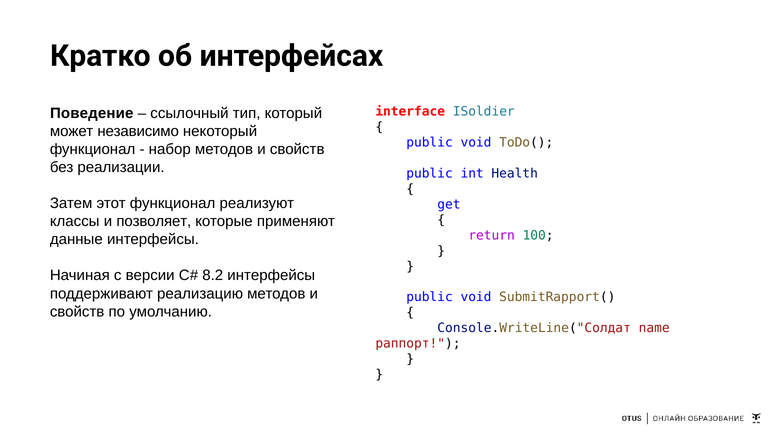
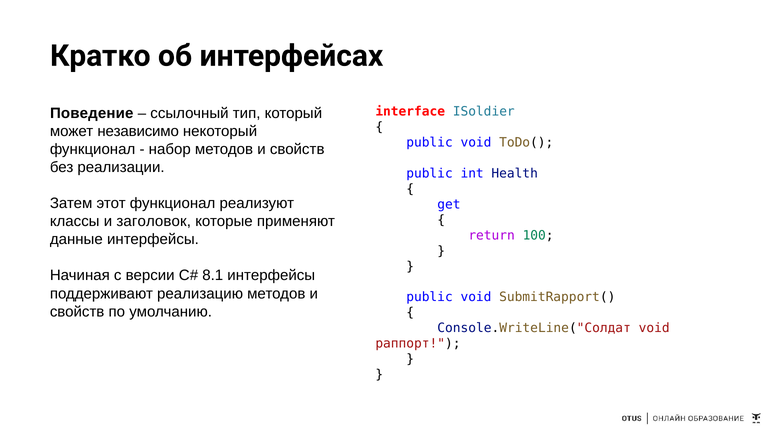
позволяет: позволяет -> заголовок
8.2: 8.2 -> 8.1
Console.WriteLine("Солдат name: name -> void
